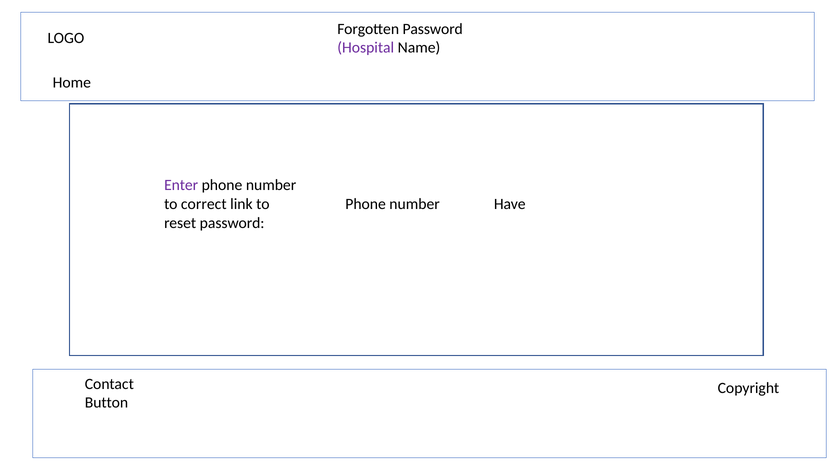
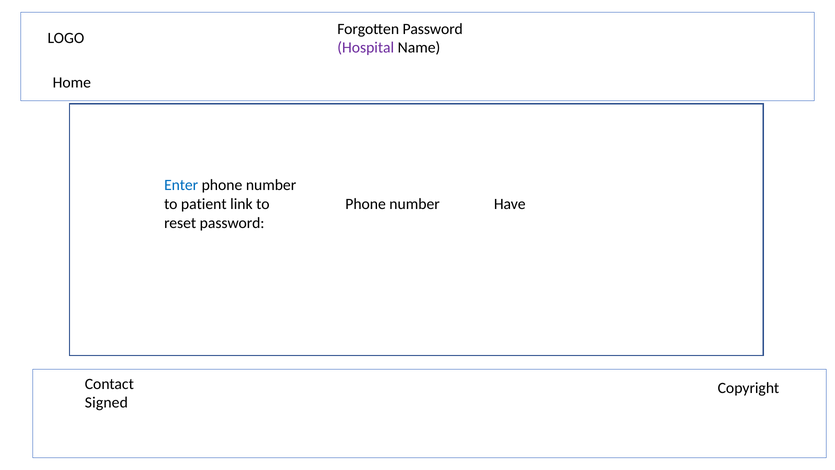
Enter colour: purple -> blue
correct: correct -> patient
Button: Button -> Signed
